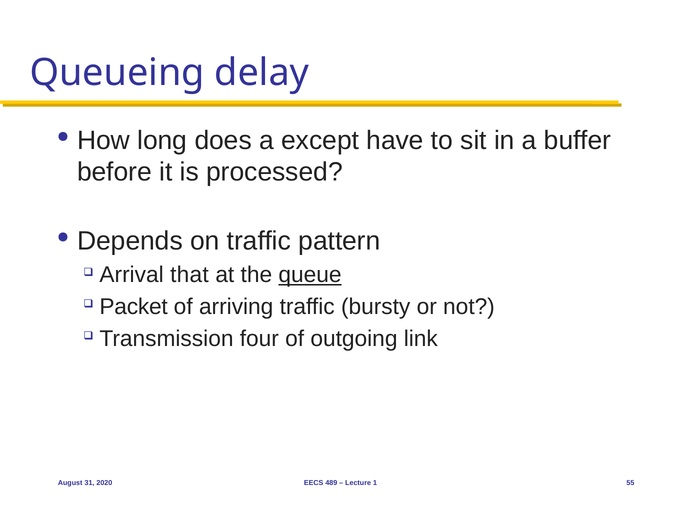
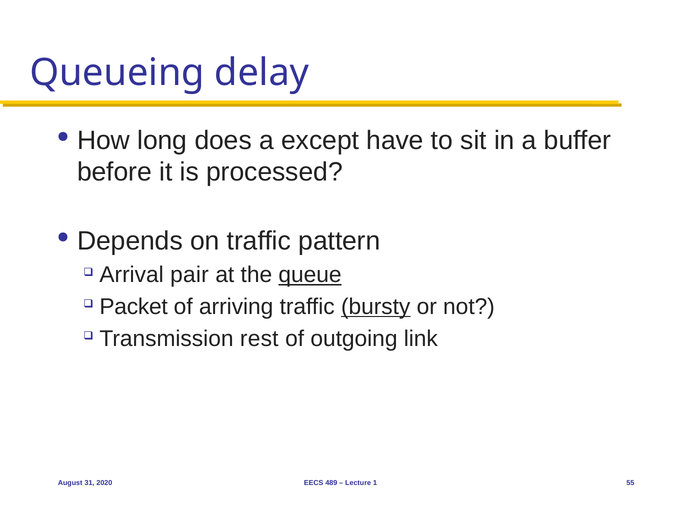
that: that -> pair
bursty underline: none -> present
four: four -> rest
